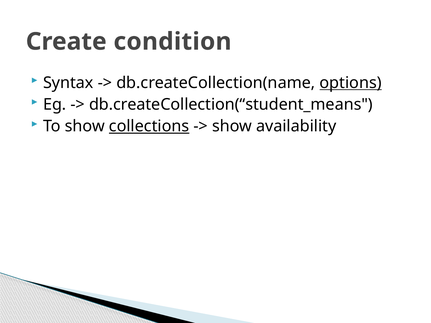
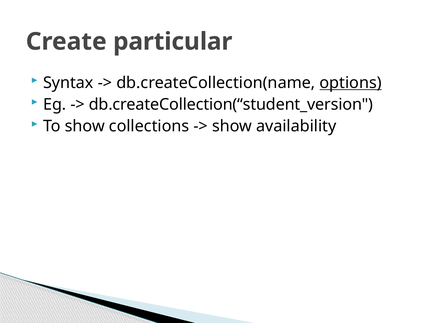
condition: condition -> particular
db.createCollection(“student_means: db.createCollection(“student_means -> db.createCollection(“student_version
collections underline: present -> none
